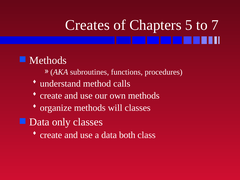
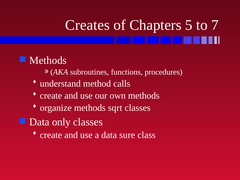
will: will -> sqrt
both: both -> sure
